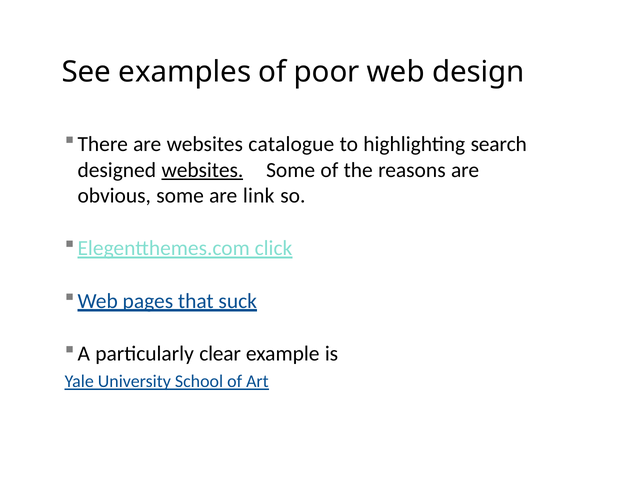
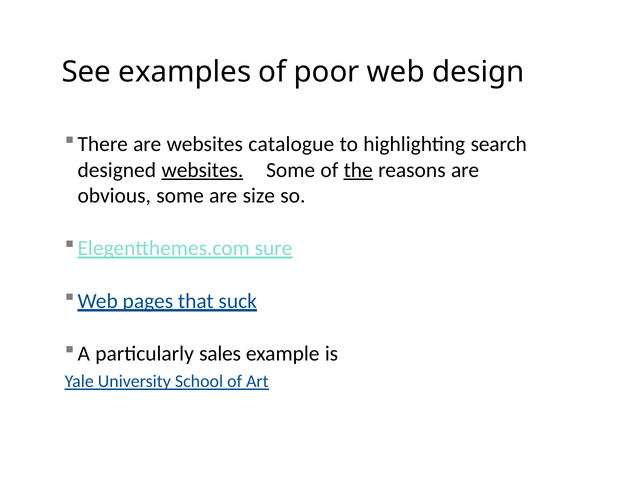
the underline: none -> present
link: link -> size
click: click -> sure
clear: clear -> sales
